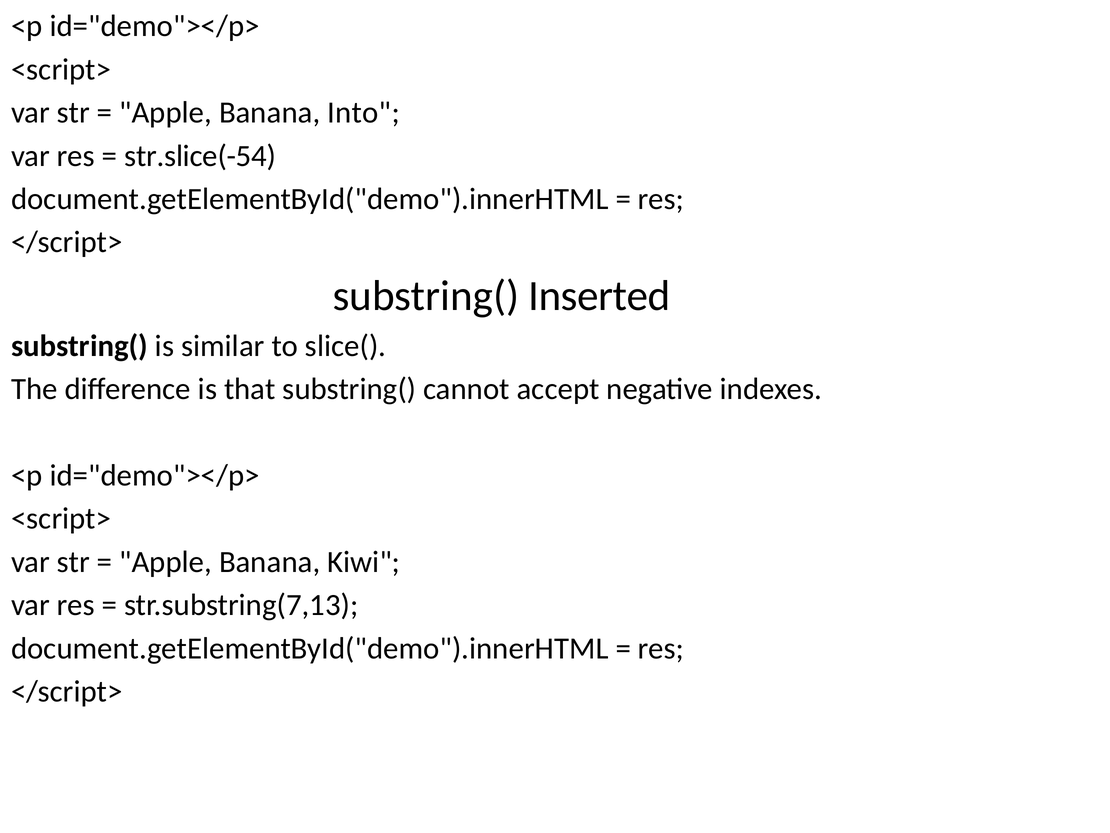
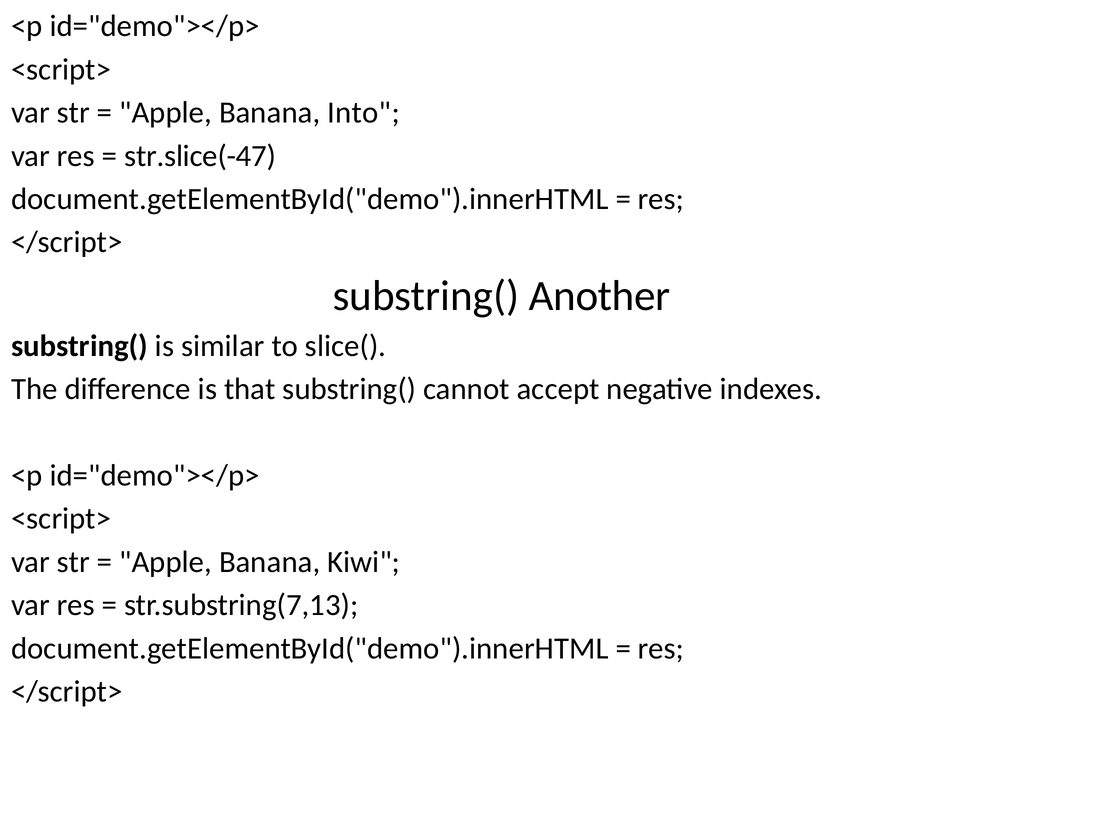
str.slice(-54: str.slice(-54 -> str.slice(-47
Inserted: Inserted -> Another
